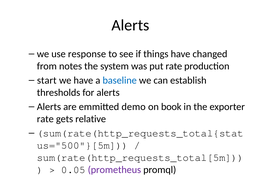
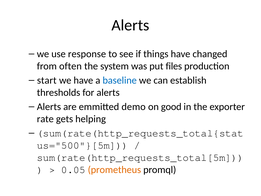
notes: notes -> often
put rate: rate -> files
book: book -> good
relative: relative -> helping
prometheus colour: purple -> orange
